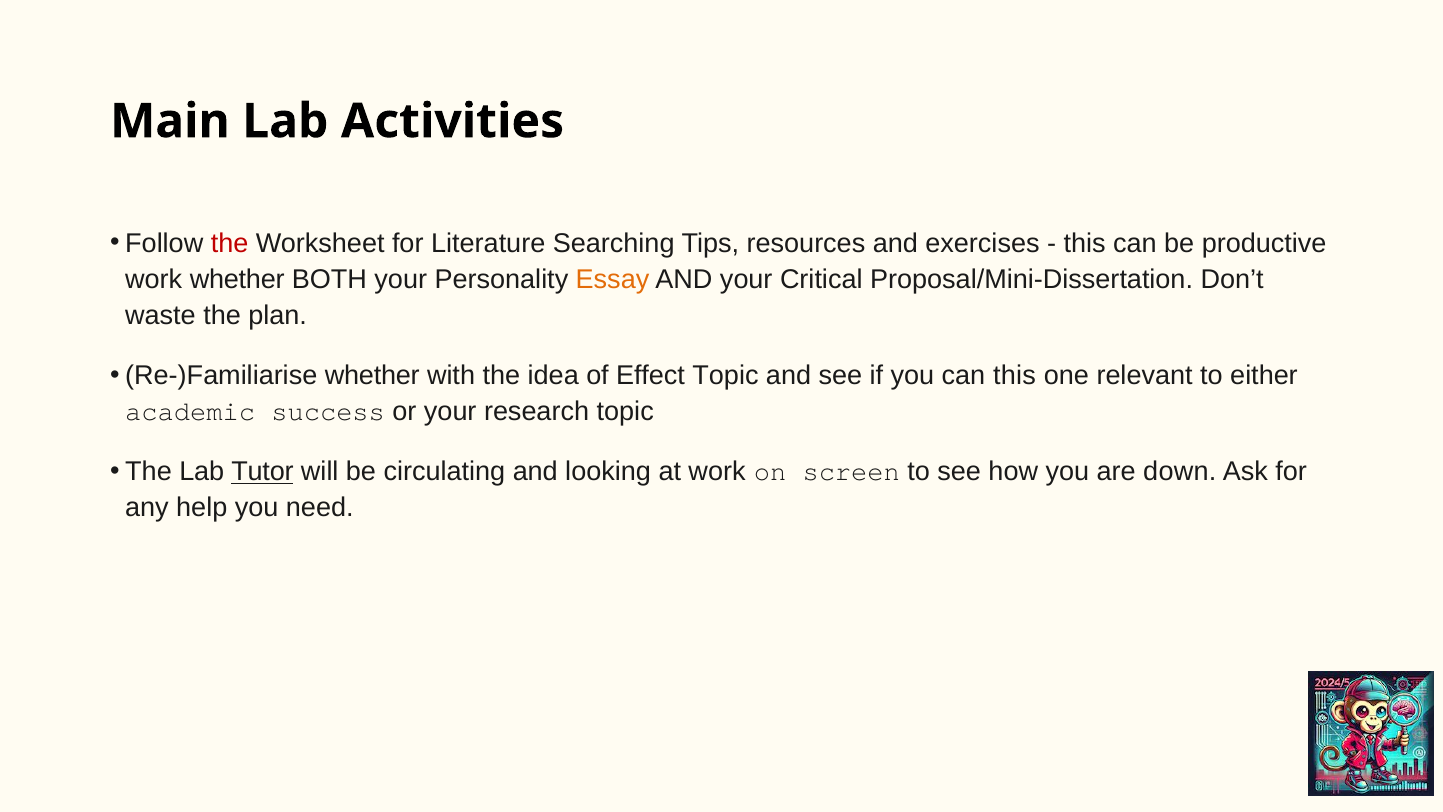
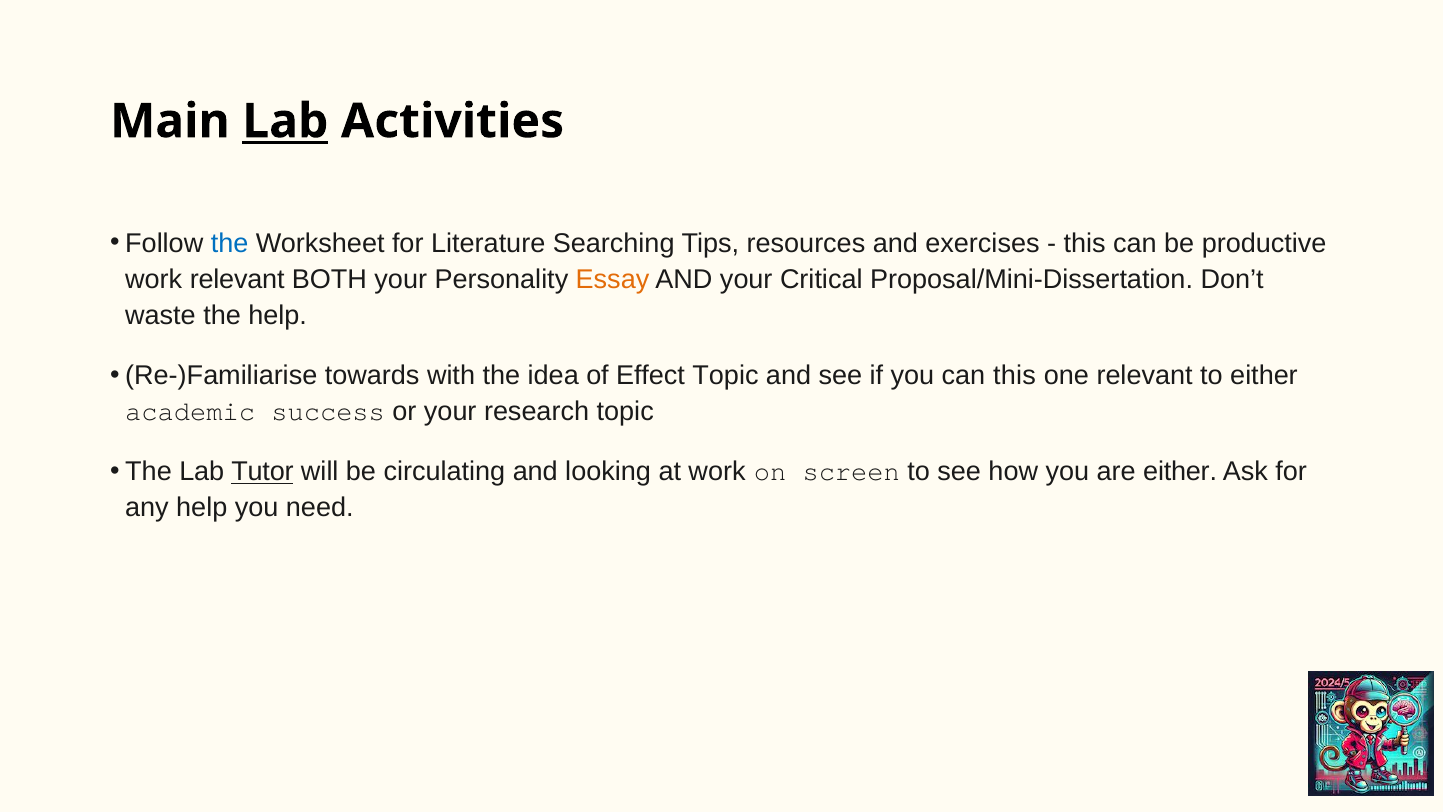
Lab at (285, 121) underline: none -> present
the at (230, 243) colour: red -> blue
work whether: whether -> relevant
the plan: plan -> help
whether at (372, 376): whether -> towards
are down: down -> either
